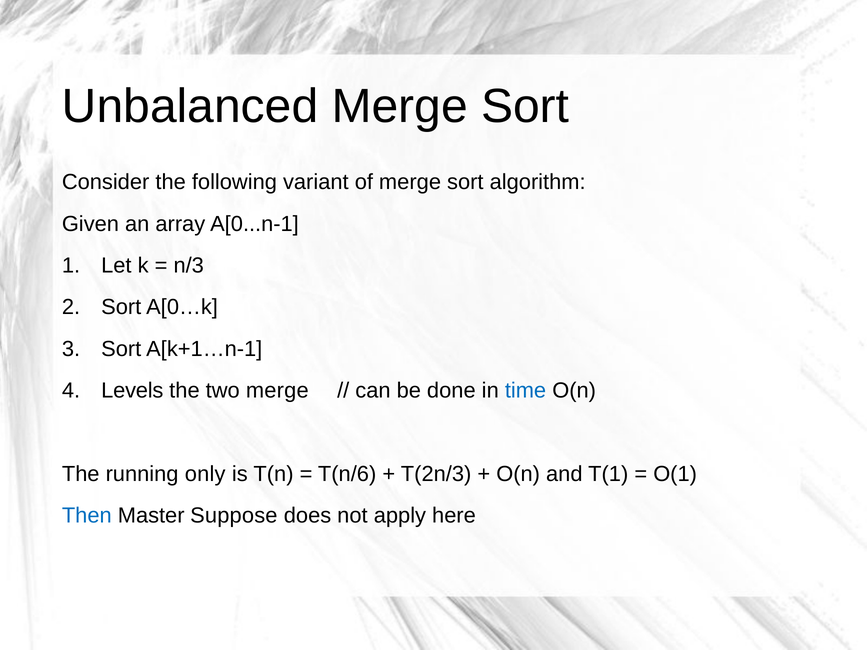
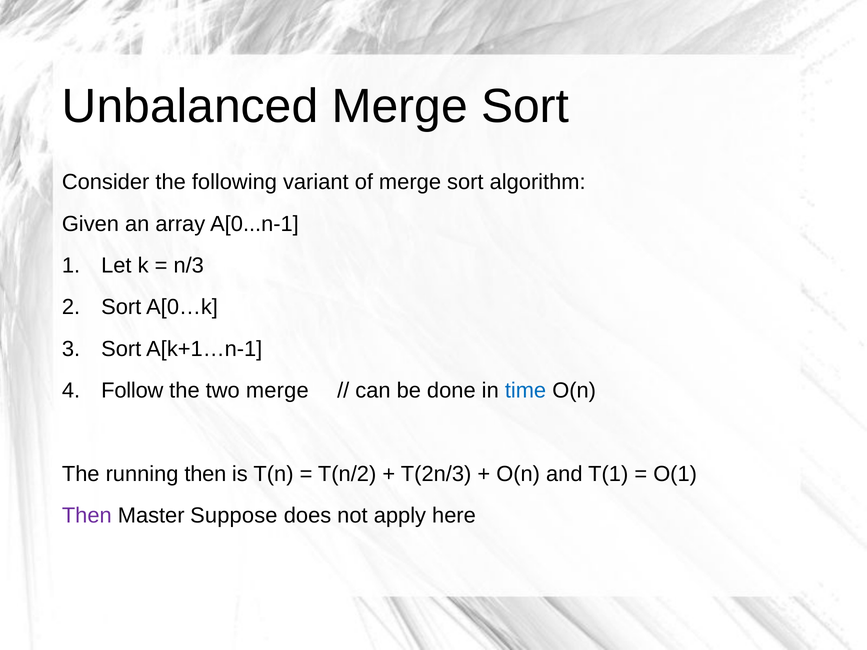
Levels: Levels -> Follow
running only: only -> then
T(n/6: T(n/6 -> T(n/2
Then at (87, 516) colour: blue -> purple
